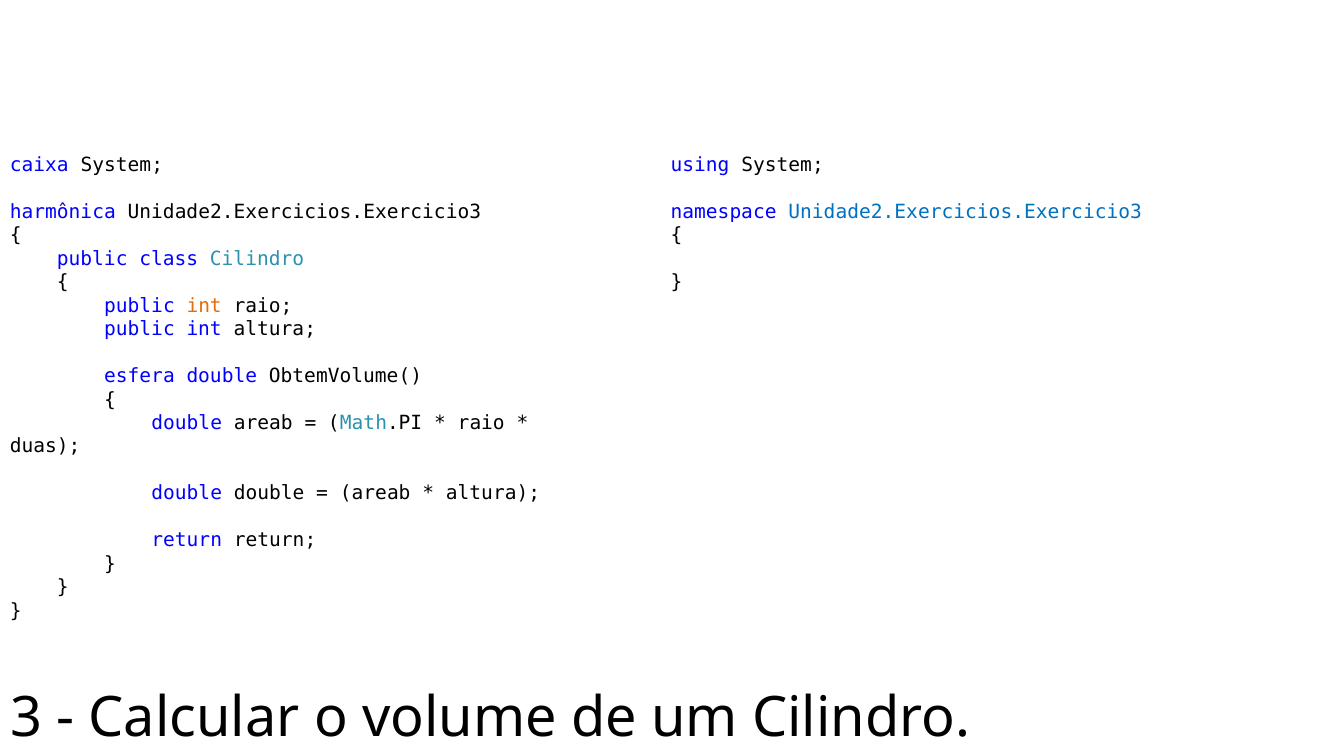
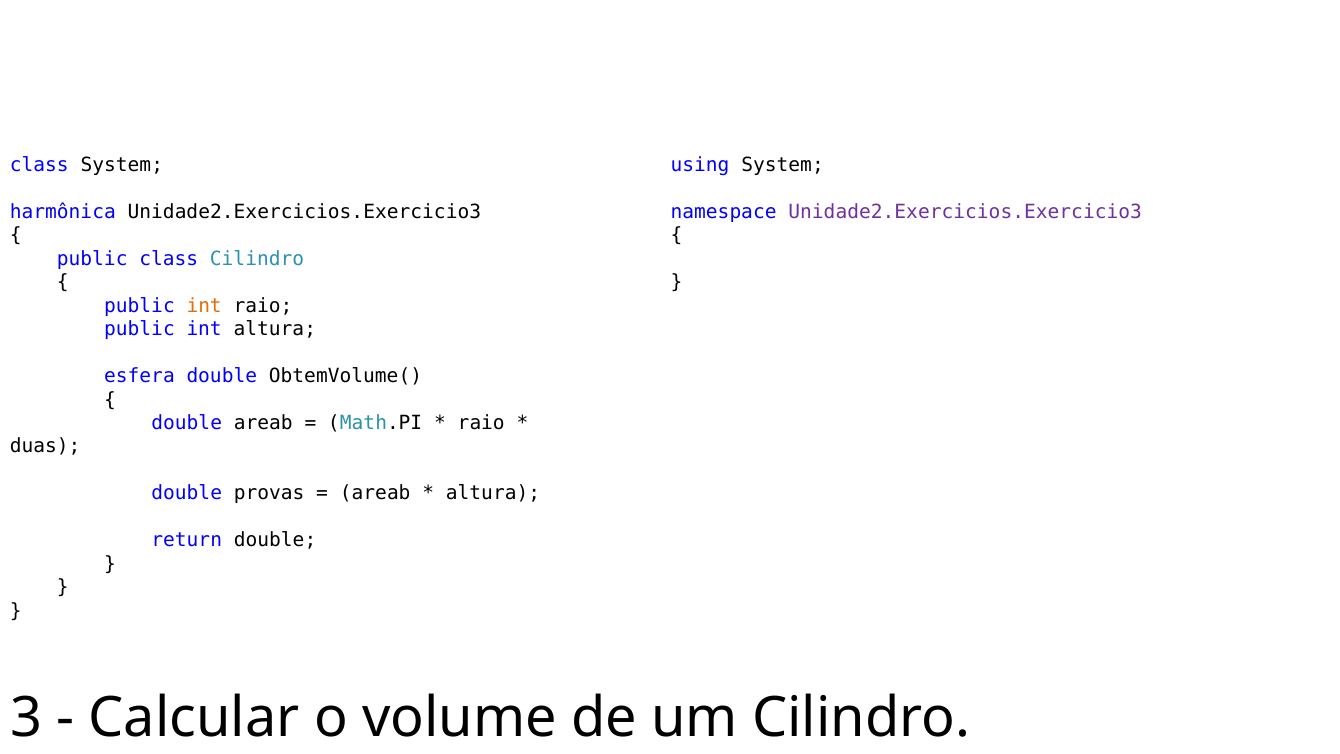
caixa at (39, 165): caixa -> class
Unidade2.Exercicios.Exercicio3 at (965, 212) colour: blue -> purple
double double: double -> provas
return return: return -> double
